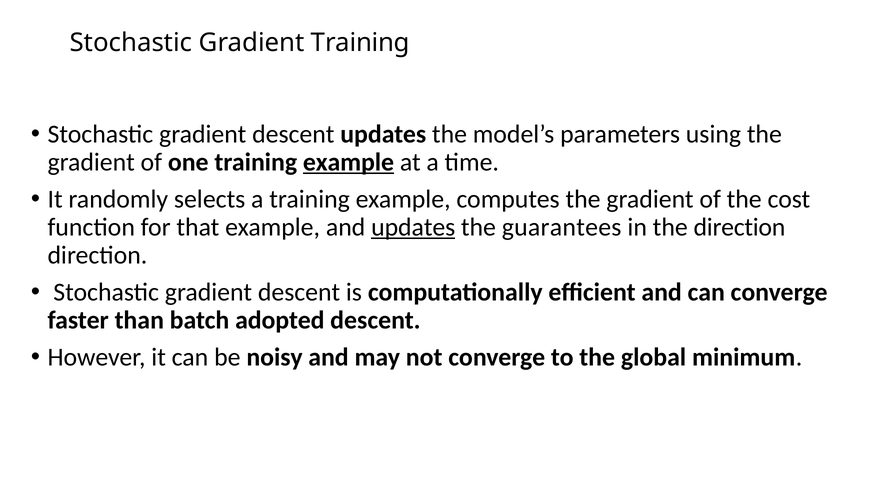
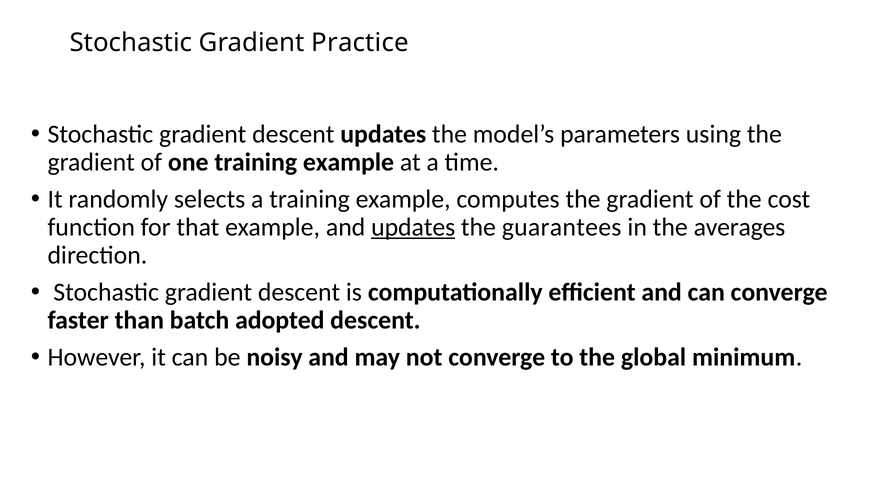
Gradient Training: Training -> Practice
example at (349, 162) underline: present -> none
the direction: direction -> averages
